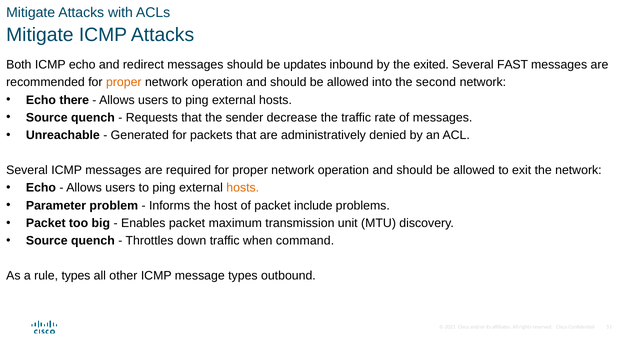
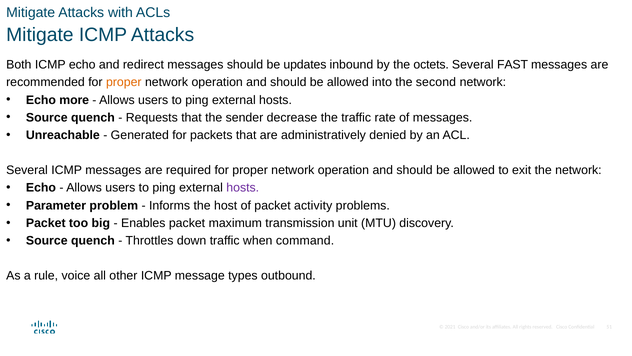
exited: exited -> octets
there: there -> more
hosts at (243, 188) colour: orange -> purple
include: include -> activity
rule types: types -> voice
